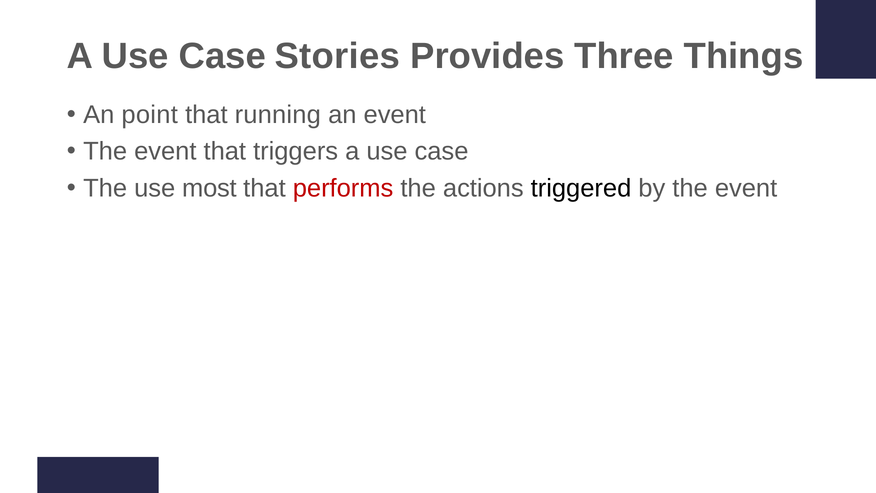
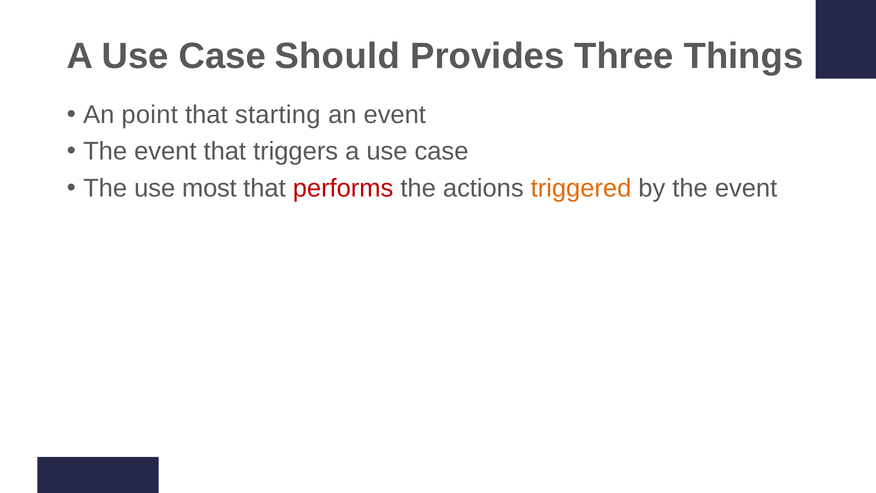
Stories: Stories -> Should
running: running -> starting
triggered colour: black -> orange
